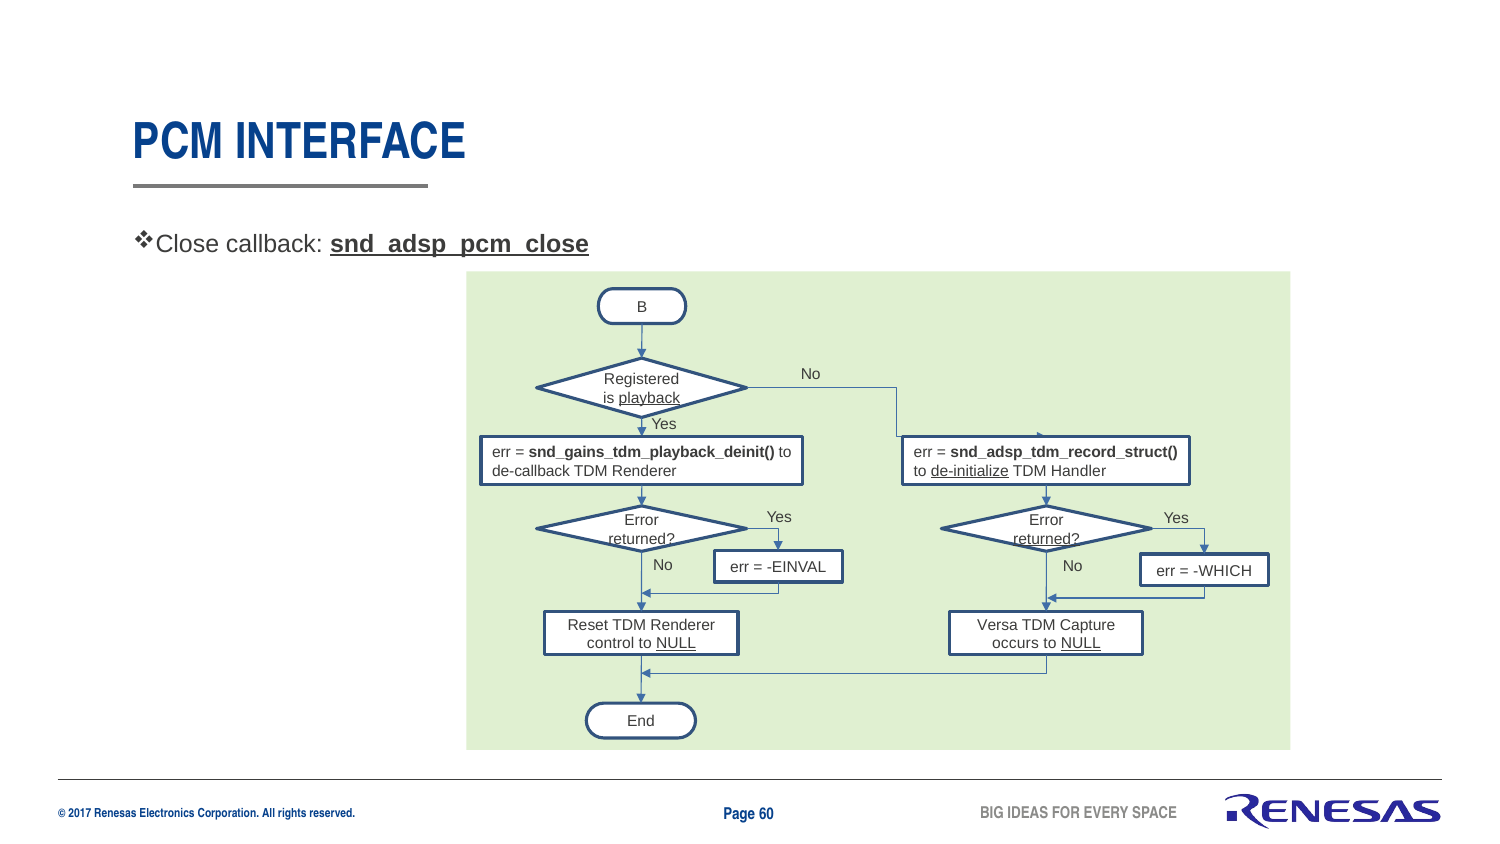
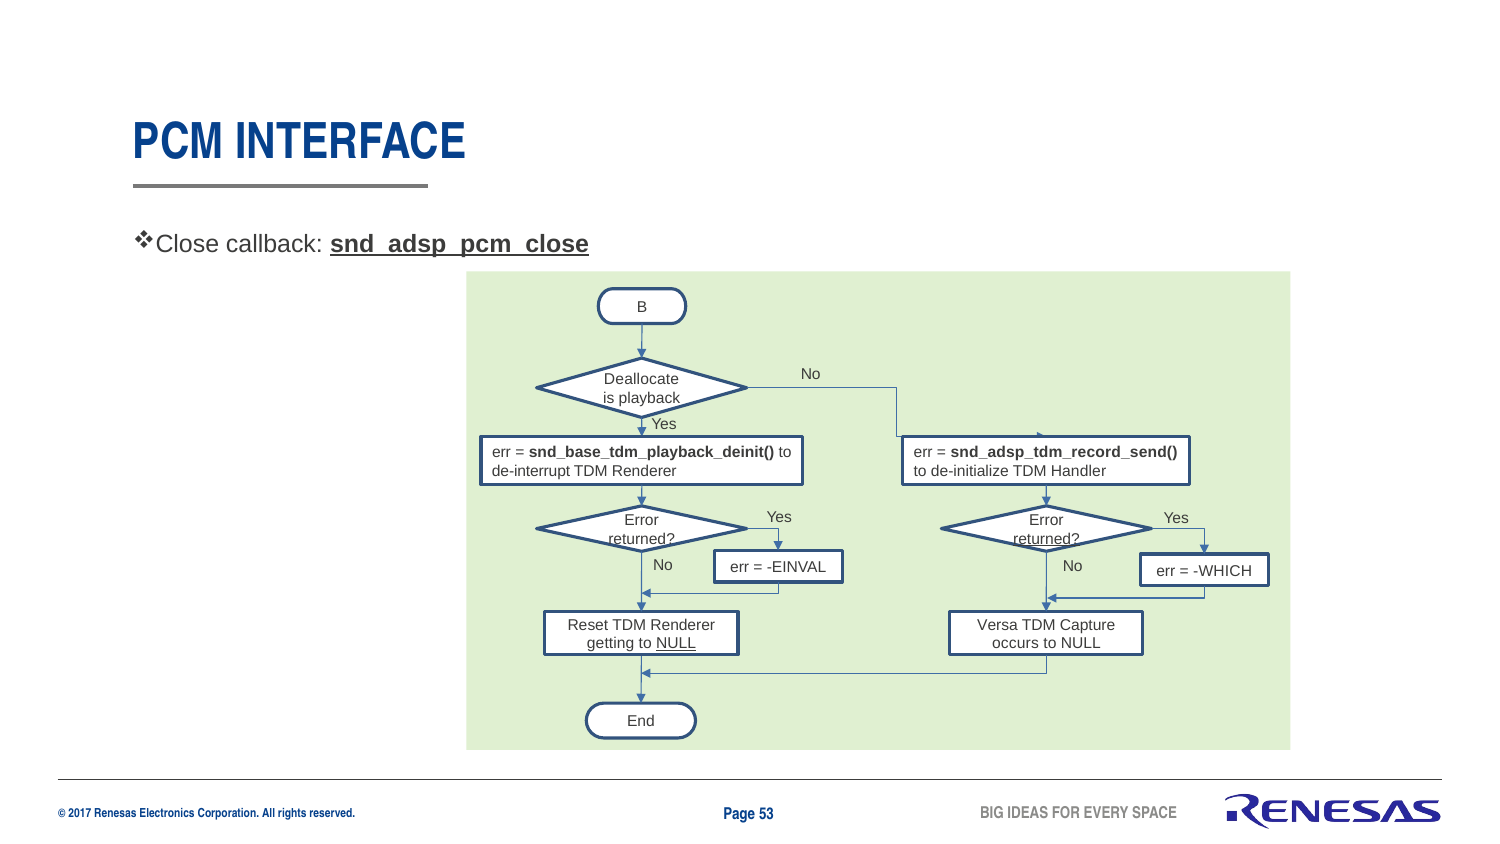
Registered: Registered -> Deallocate
playback underline: present -> none
snd_gains_tdm_playback_deinit(: snd_gains_tdm_playback_deinit( -> snd_base_tdm_playback_deinit(
snd_adsp_tdm_record_struct(: snd_adsp_tdm_record_struct( -> snd_adsp_tdm_record_send(
de-callback: de-callback -> de-interrupt
de-initialize underline: present -> none
control: control -> getting
NULL at (1081, 643) underline: present -> none
60: 60 -> 53
